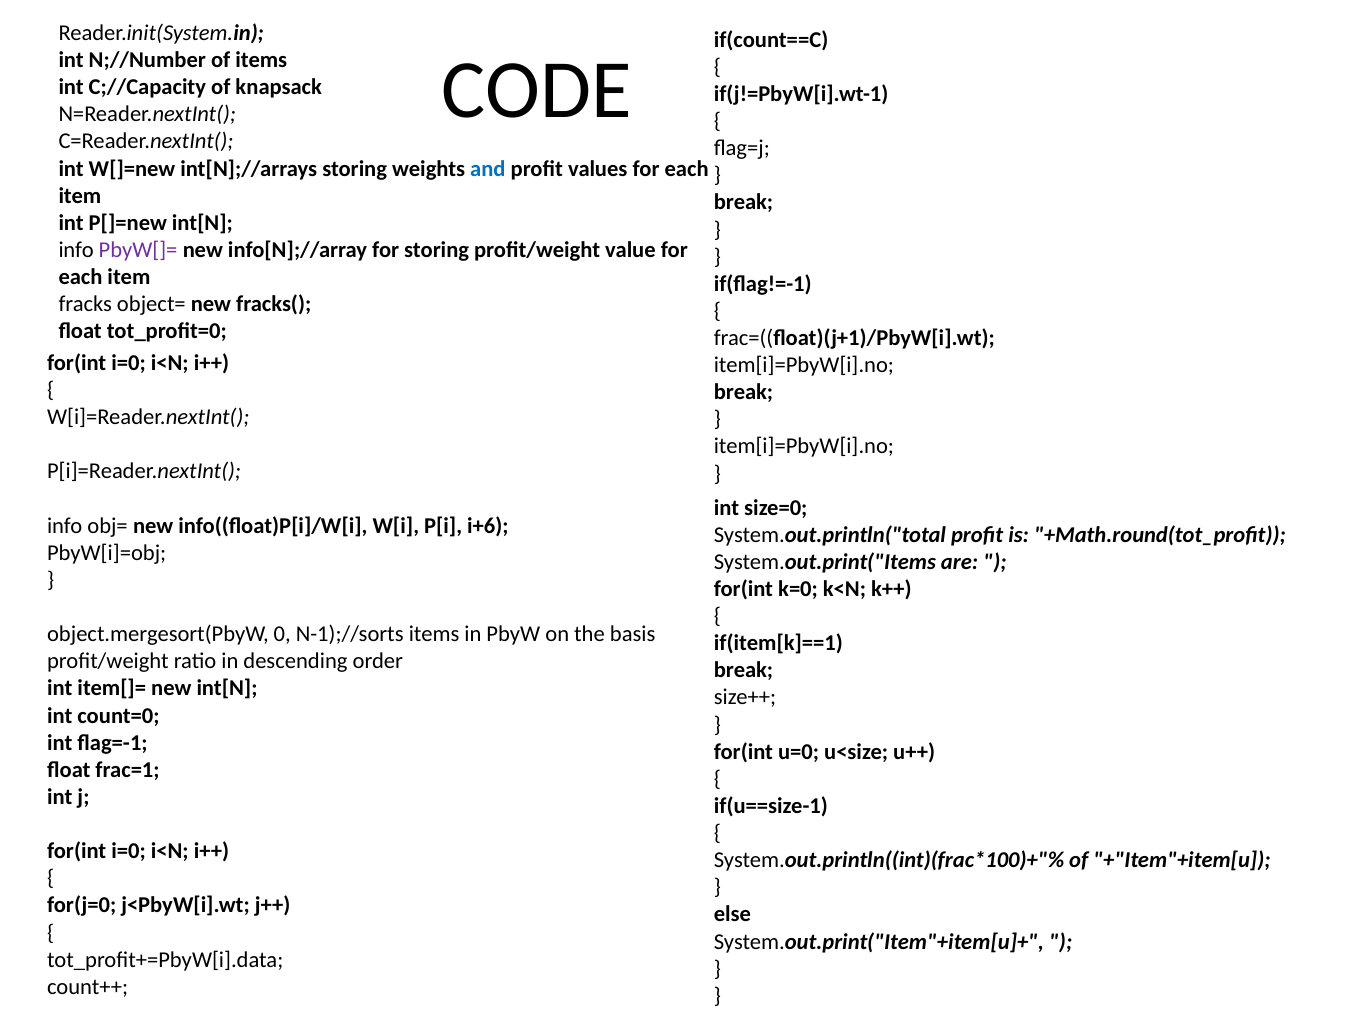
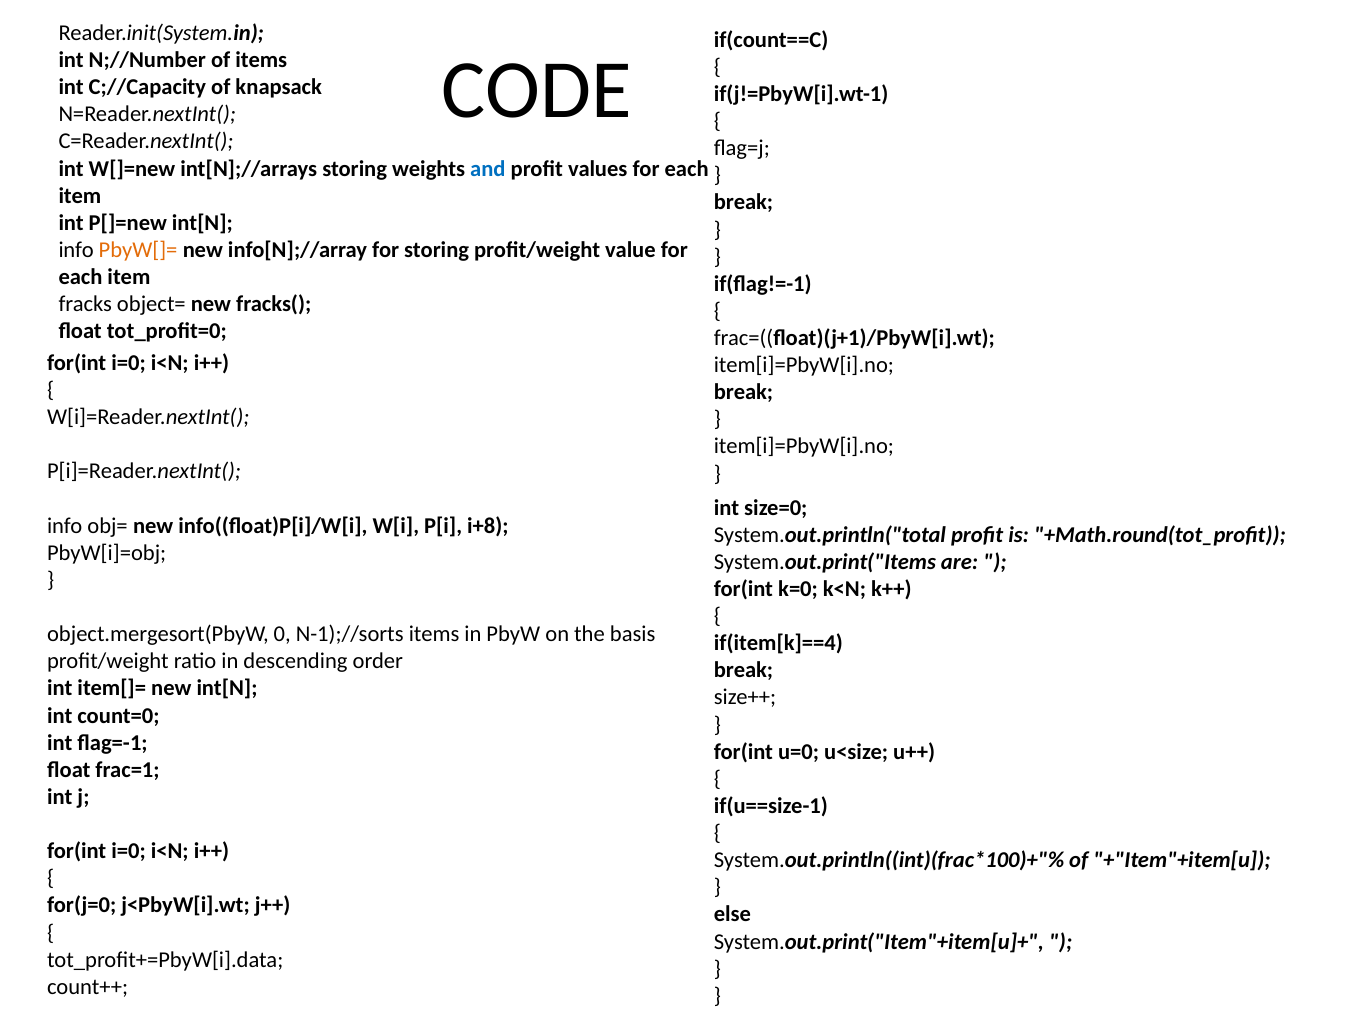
PbyW[]= colour: purple -> orange
i+6: i+6 -> i+8
if(item[k]==1: if(item[k]==1 -> if(item[k]==4
